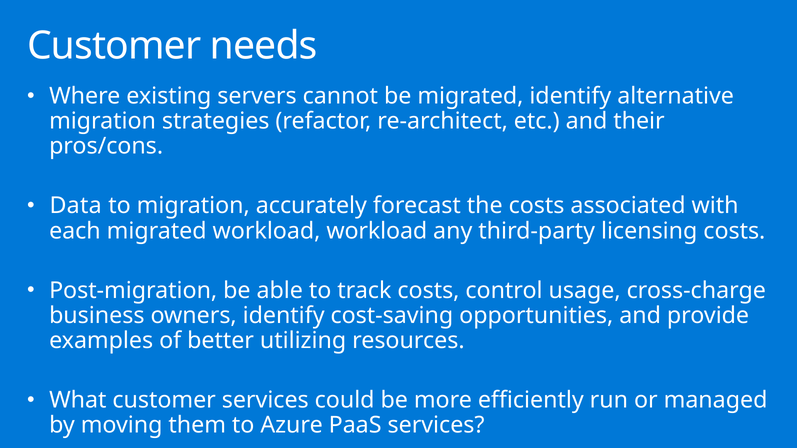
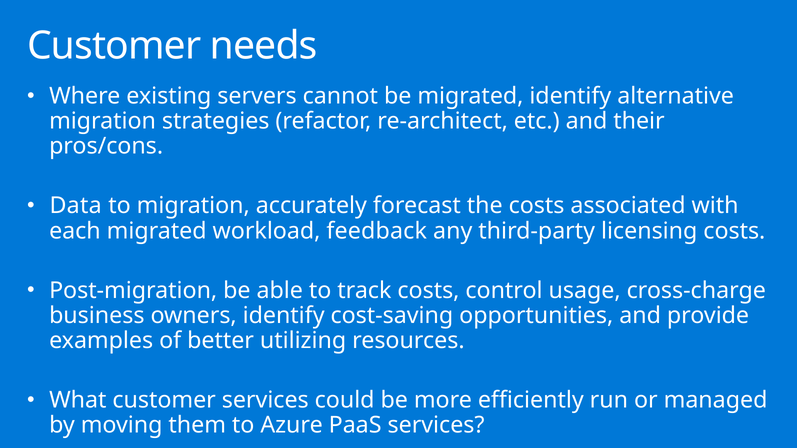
workload workload: workload -> feedback
